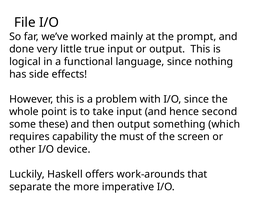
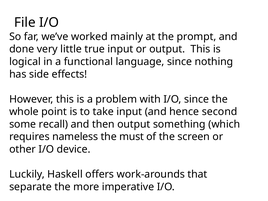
these: these -> recall
capability: capability -> nameless
